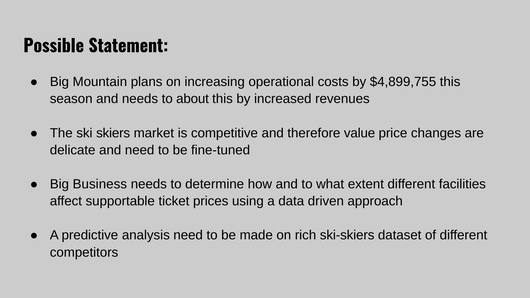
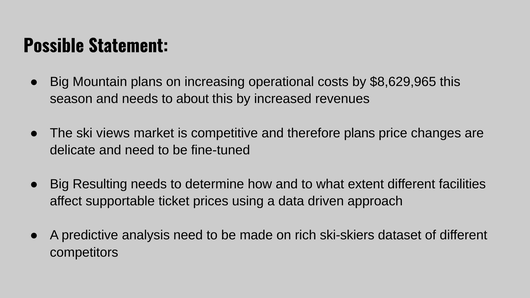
$4,899,755: $4,899,755 -> $8,629,965
skiers: skiers -> views
therefore value: value -> plans
Business: Business -> Resulting
